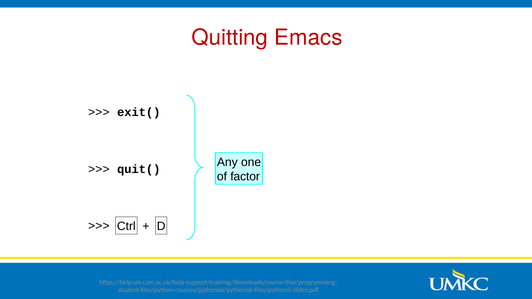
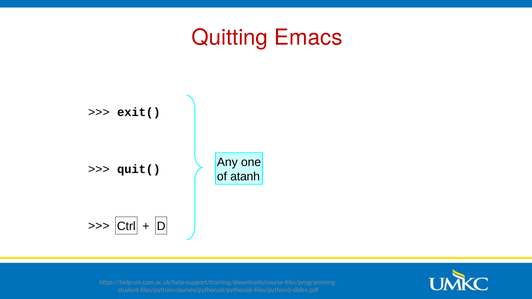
factor: factor -> atanh
